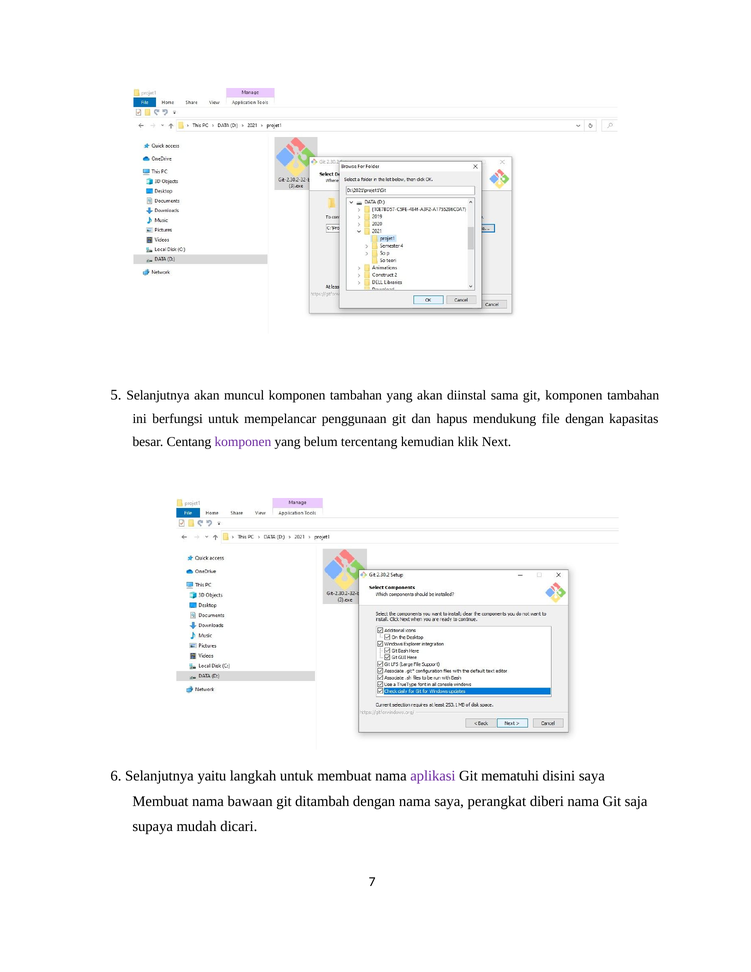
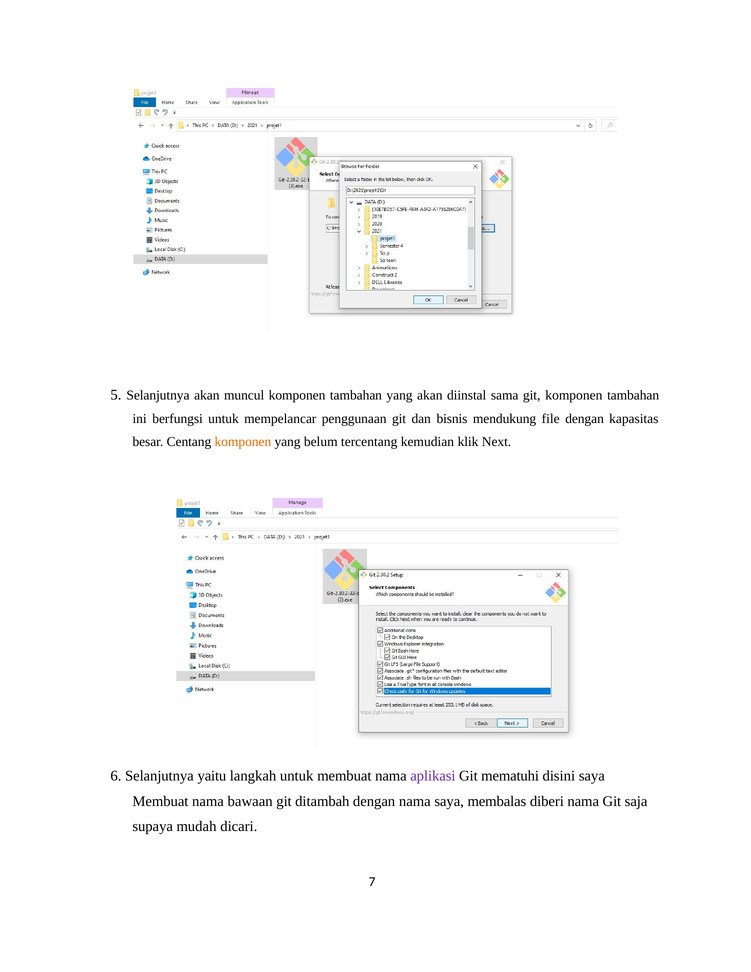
hapus: hapus -> bisnis
komponen at (243, 442) colour: purple -> orange
perangkat: perangkat -> membalas
